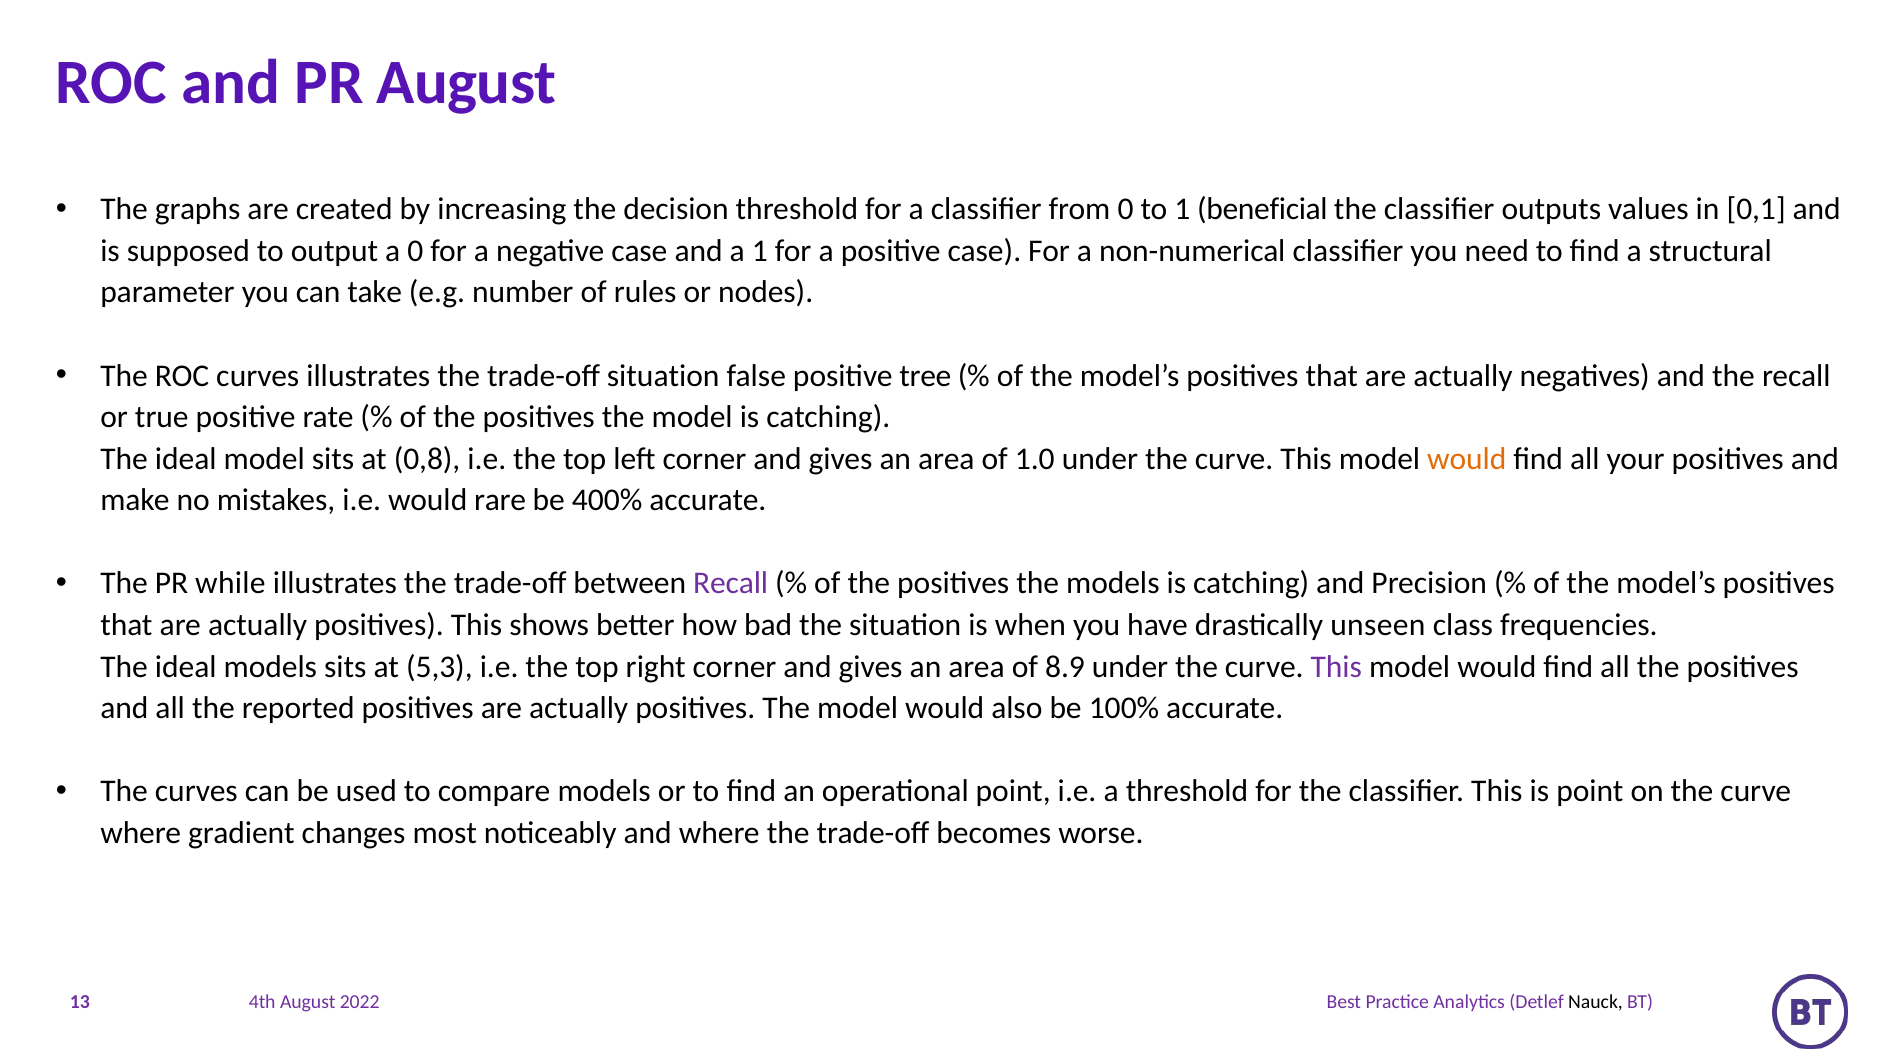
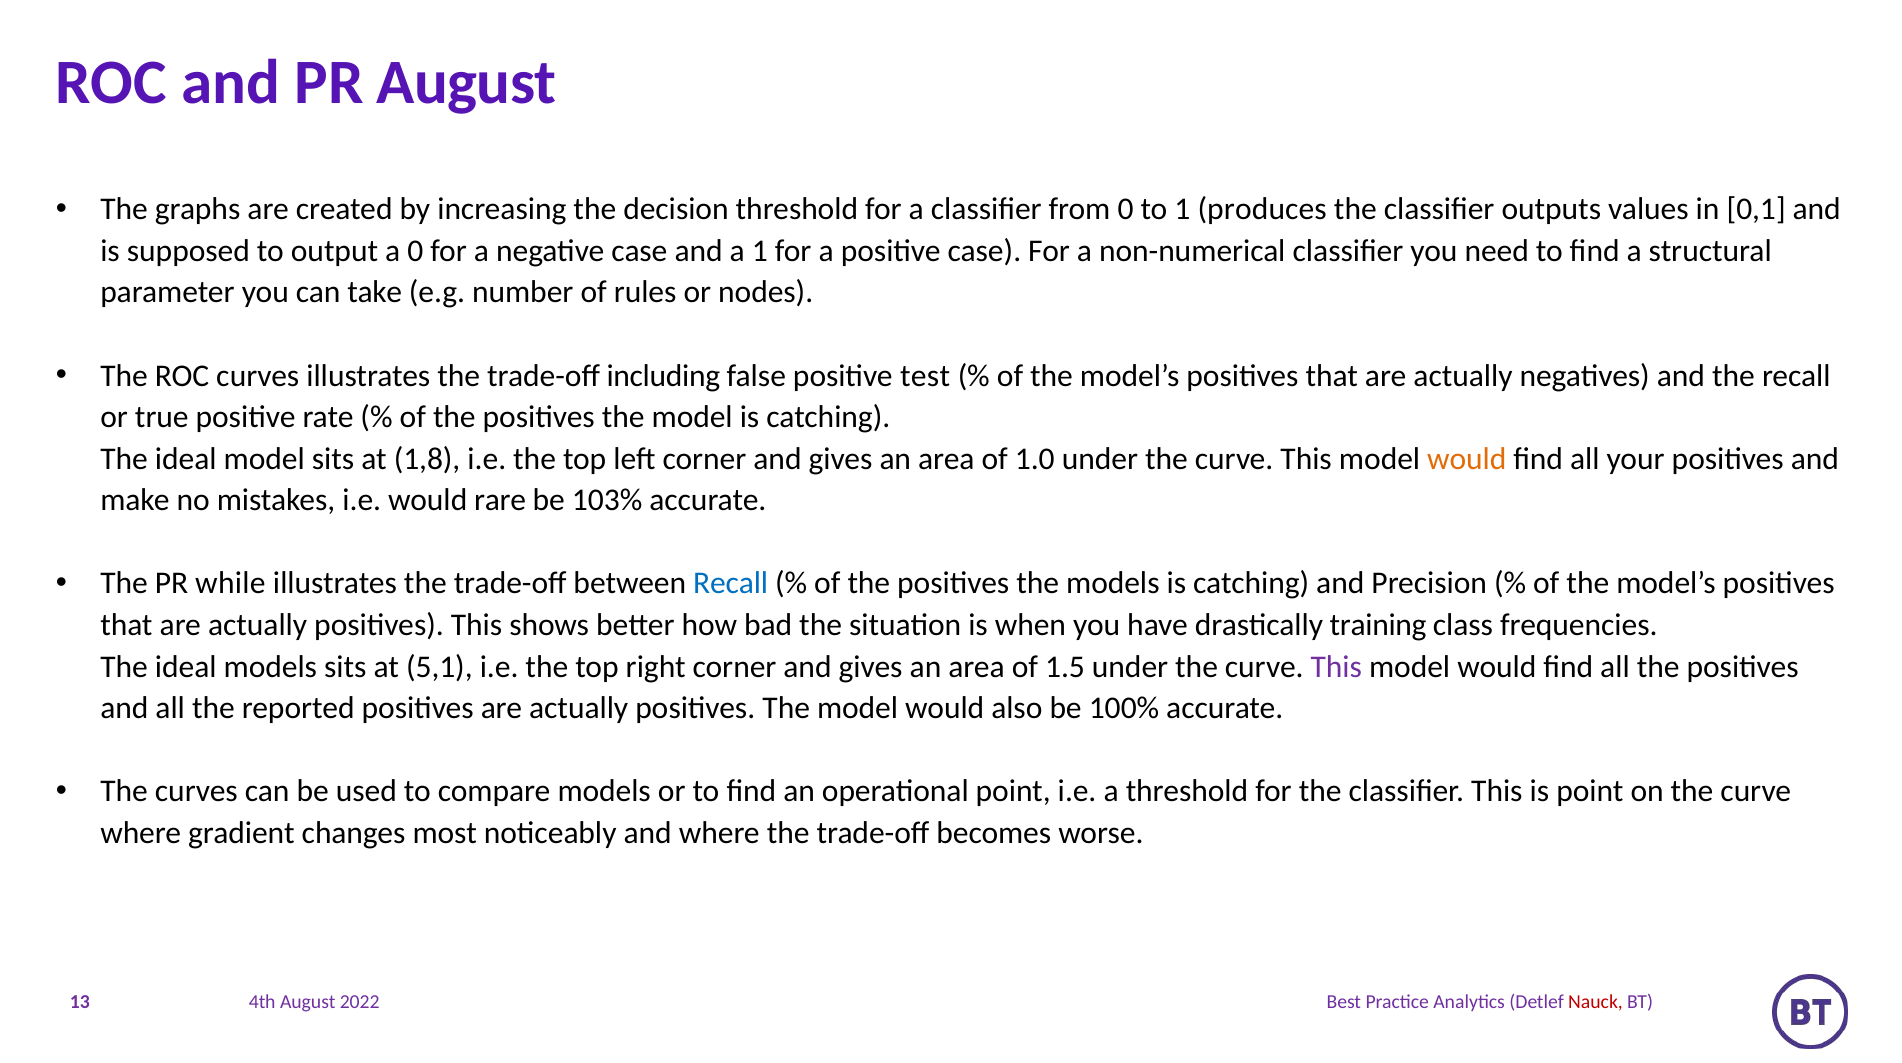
beneficial: beneficial -> produces
trade-off situation: situation -> including
tree: tree -> test
0,8: 0,8 -> 1,8
400%: 400% -> 103%
Recall at (731, 584) colour: purple -> blue
unseen: unseen -> training
5,3: 5,3 -> 5,1
8.9: 8.9 -> 1.5
Nauck colour: black -> red
